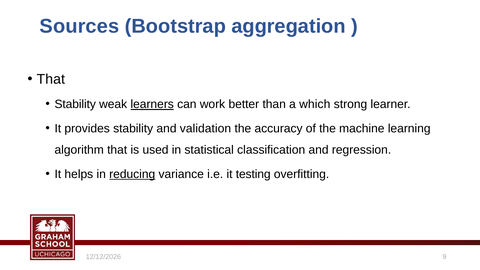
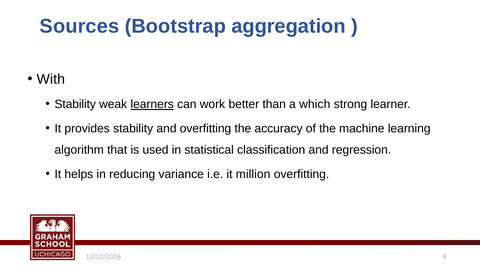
That at (51, 79): That -> With
and validation: validation -> overfitting
reducing underline: present -> none
testing: testing -> million
